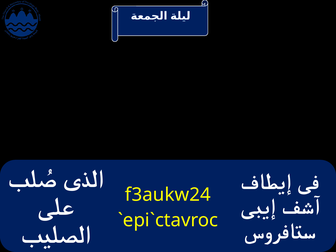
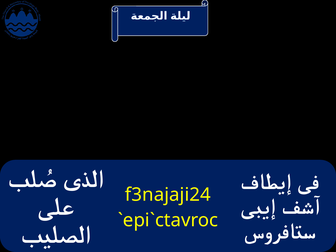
f3aukw24: f3aukw24 -> f3najaji24
